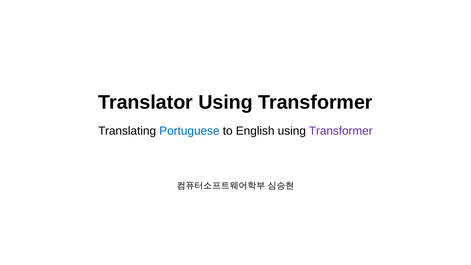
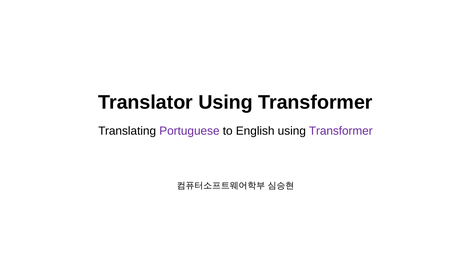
Portuguese colour: blue -> purple
